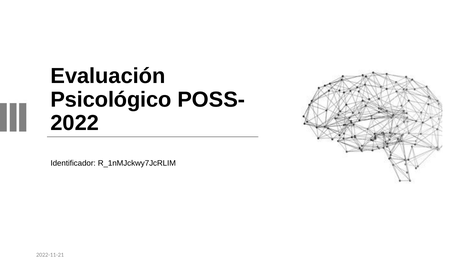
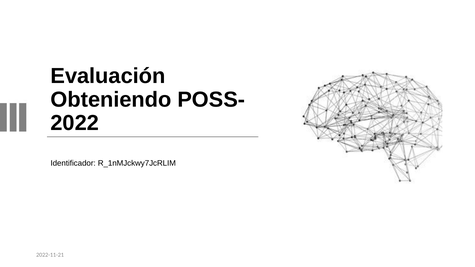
Psicológico: Psicológico -> Obteniendo
